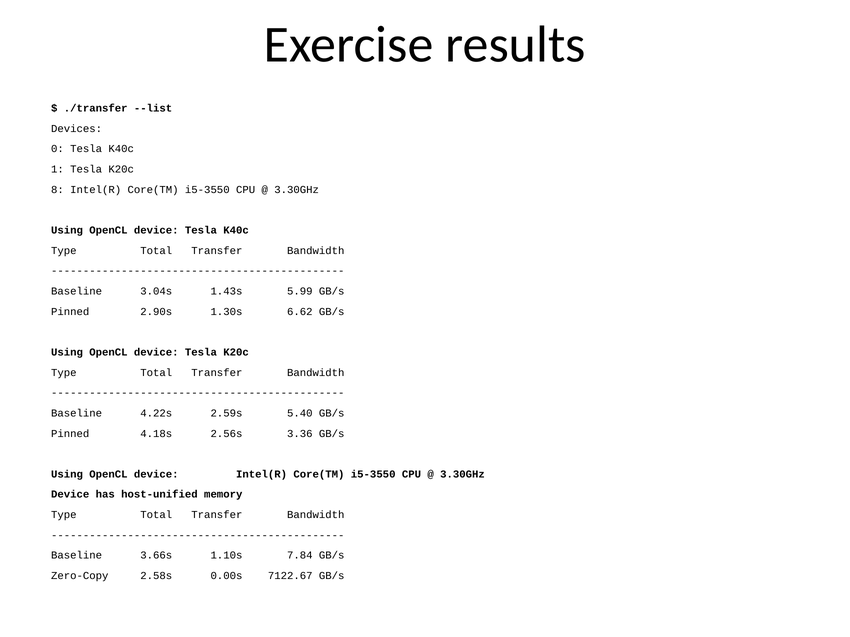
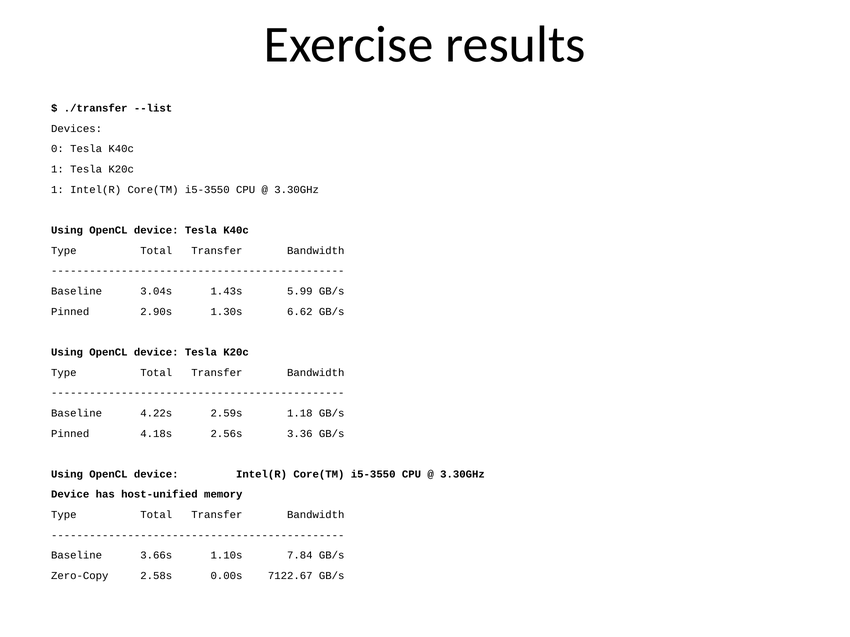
8 at (57, 190): 8 -> 1
5.40: 5.40 -> 1.18
